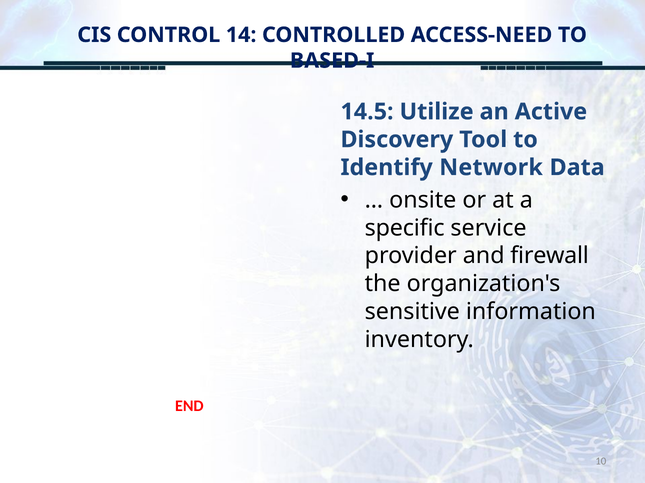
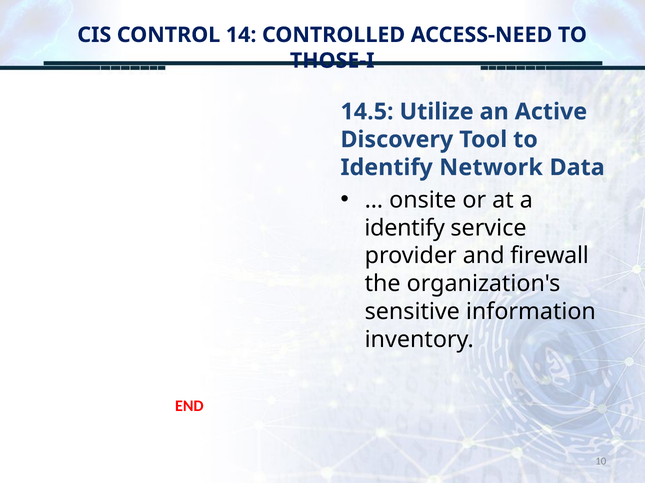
BASED-I: BASED-I -> THOSE-I
specific at (405, 228): specific -> identify
